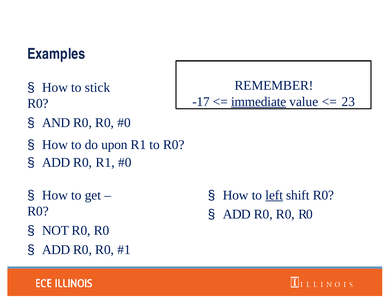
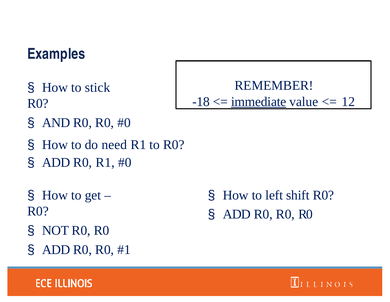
-17: -17 -> -18
23: 23 -> 12
upon: upon -> need
left underline: present -> none
